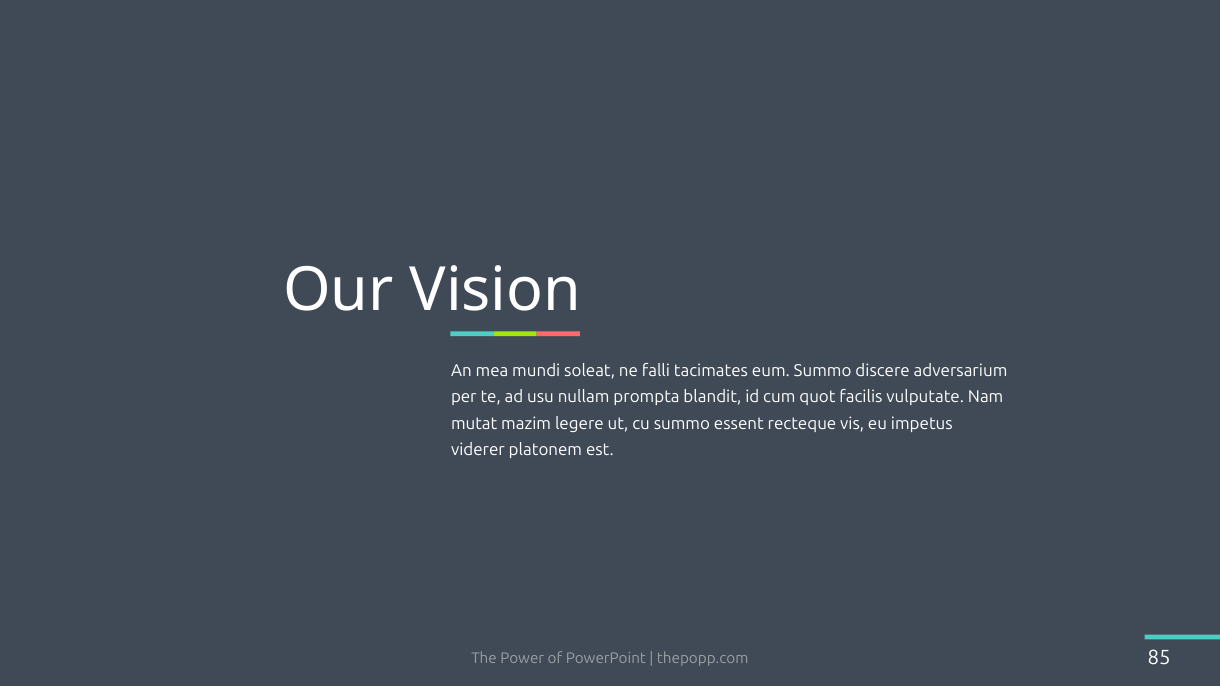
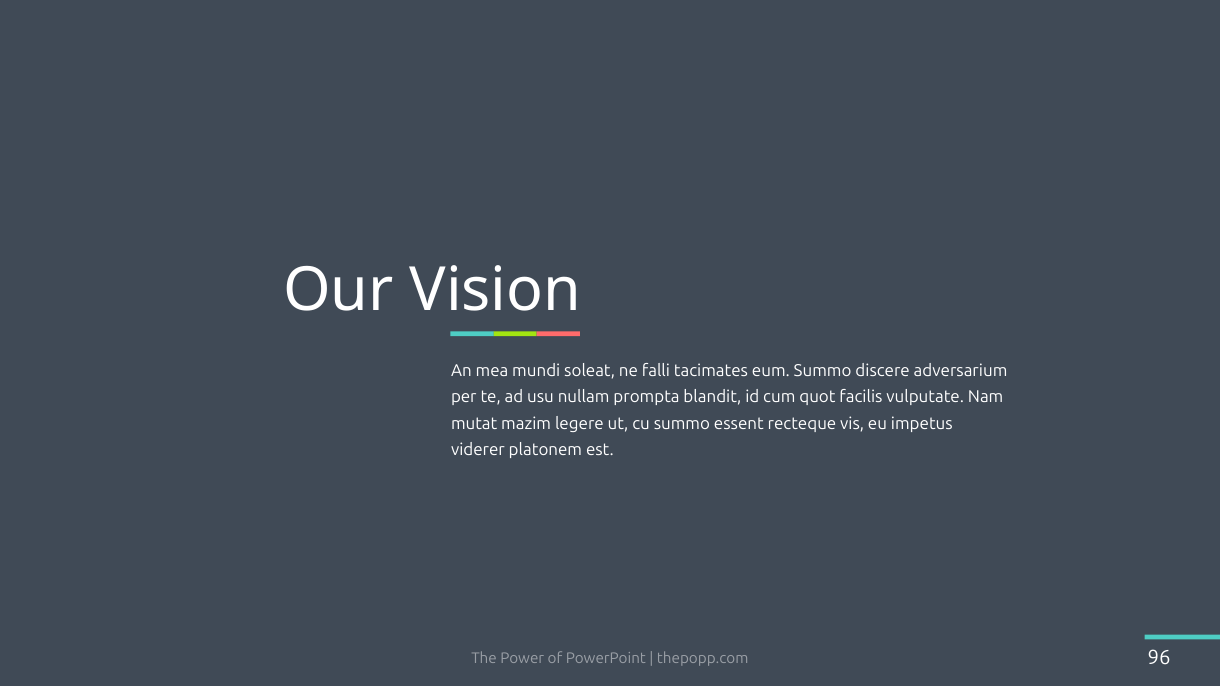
85: 85 -> 96
